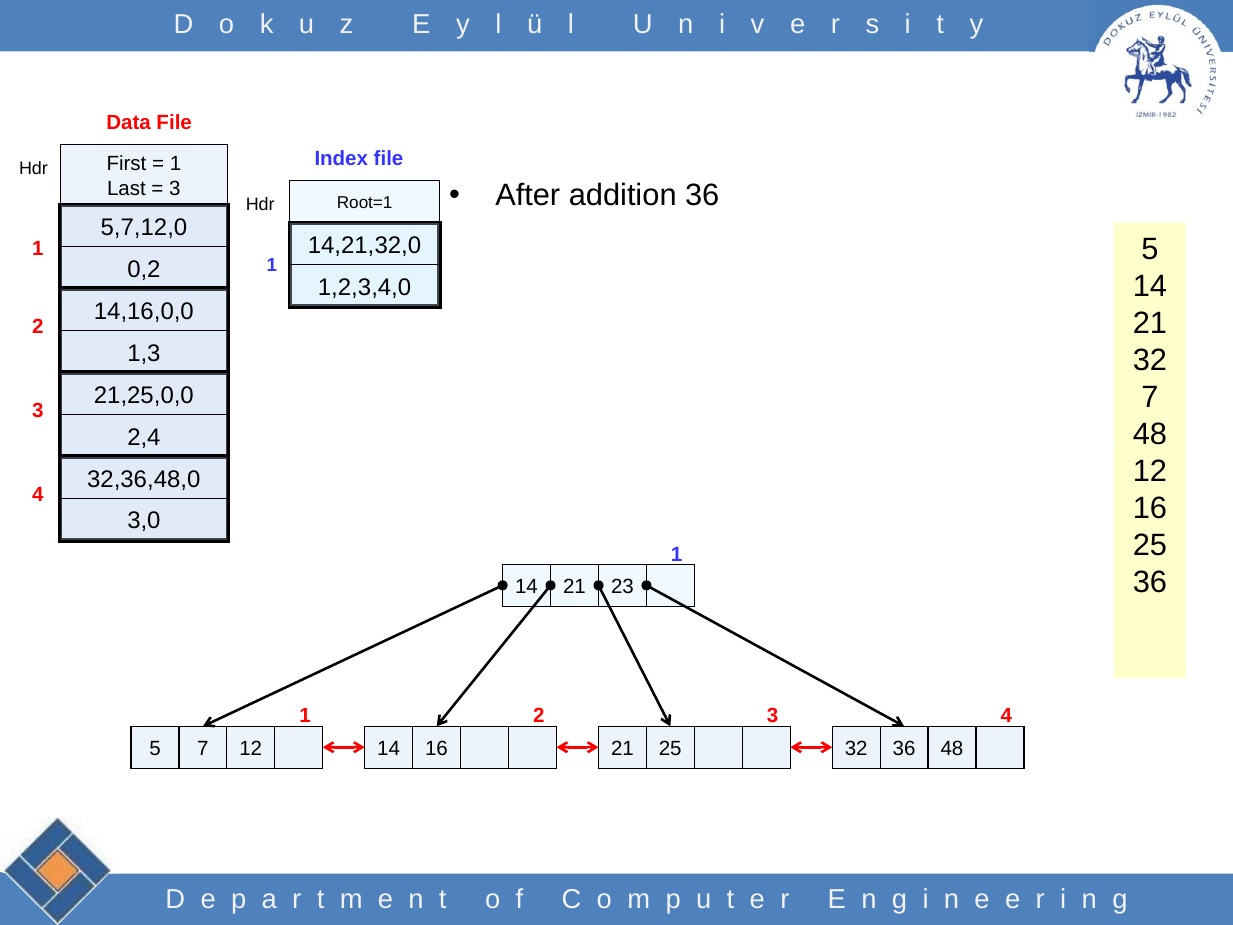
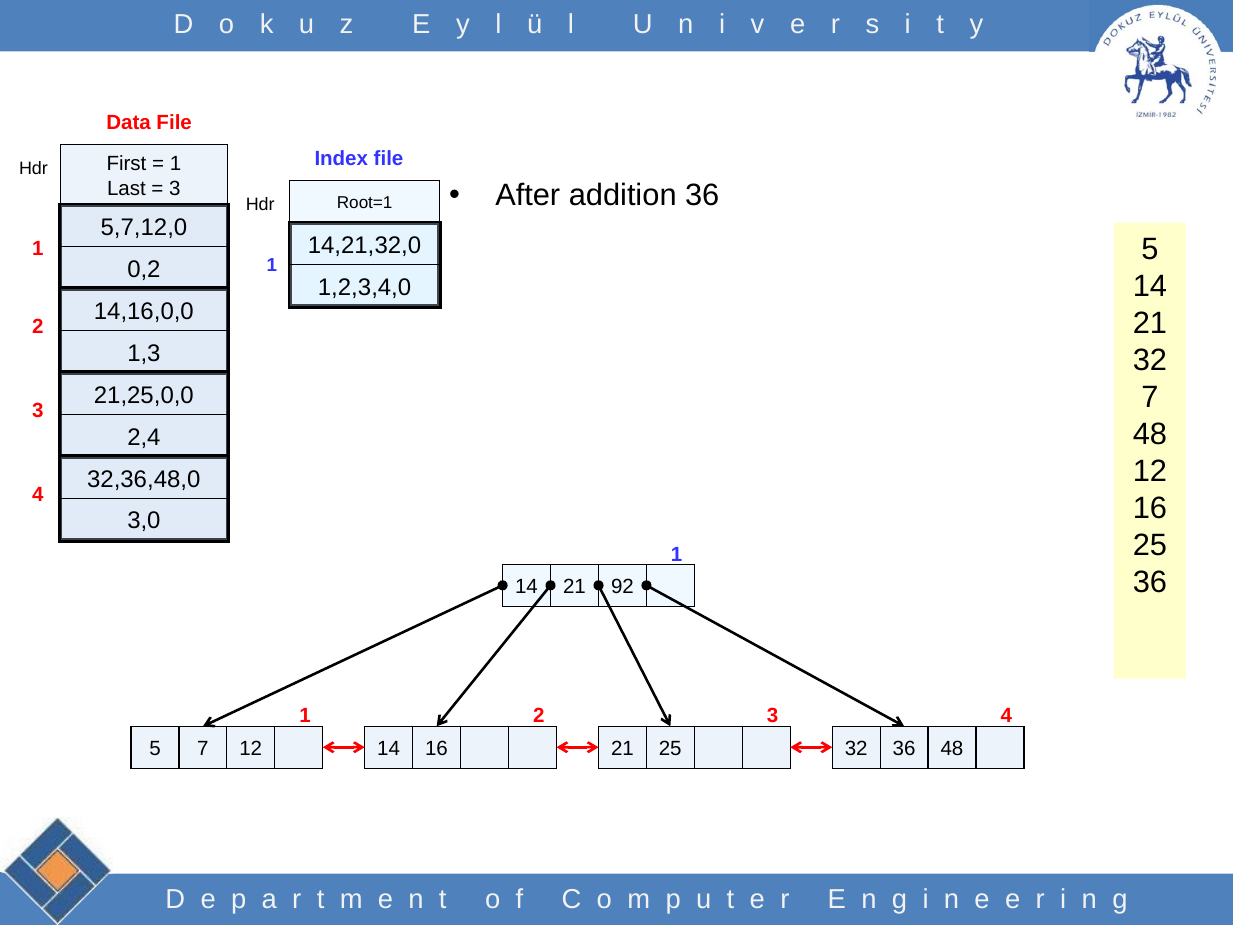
23: 23 -> 92
